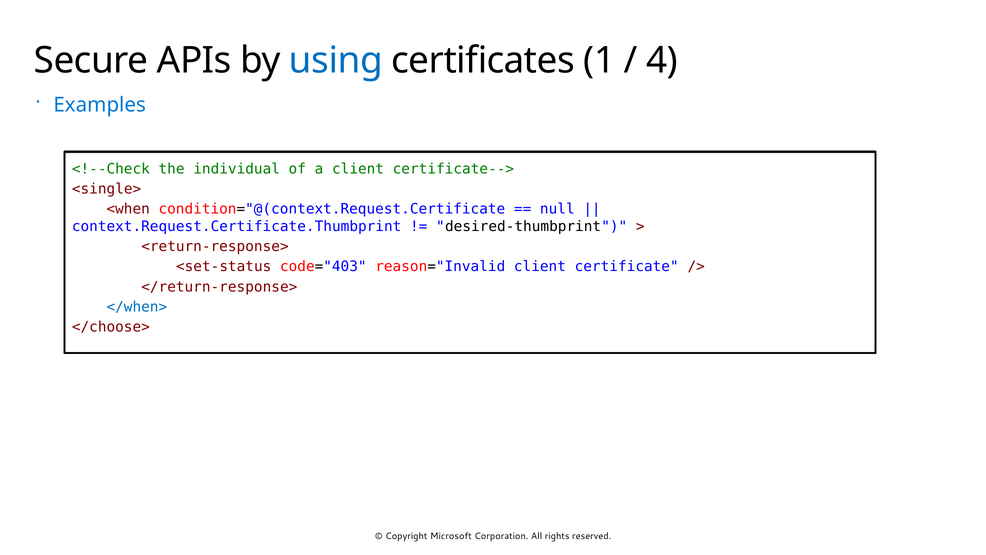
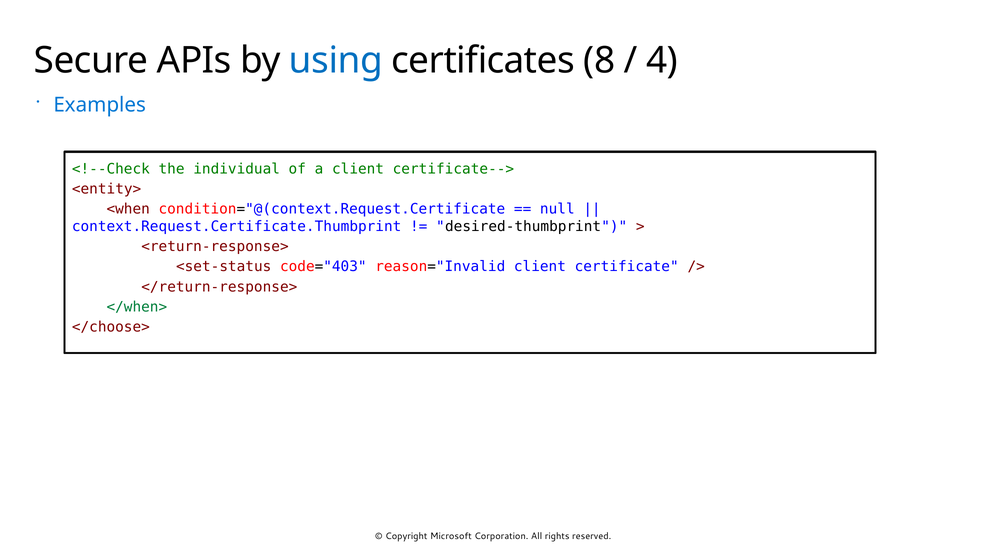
1: 1 -> 8
<single>: <single> -> <entity>
</when> colour: blue -> green
